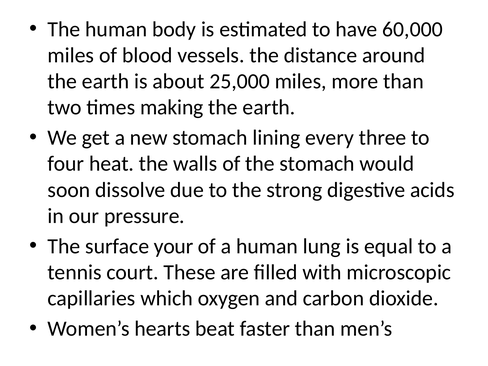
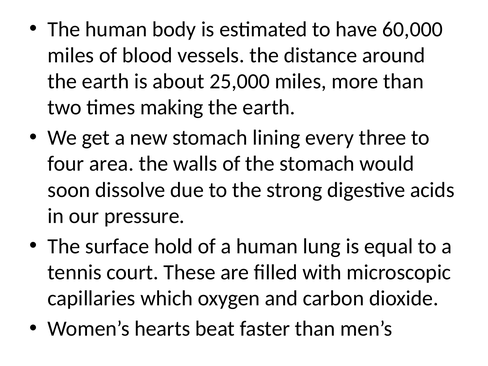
heat: heat -> area
your: your -> hold
